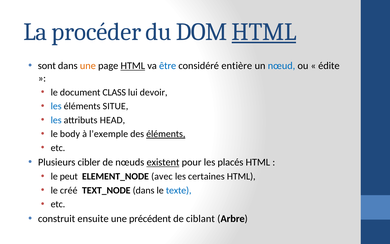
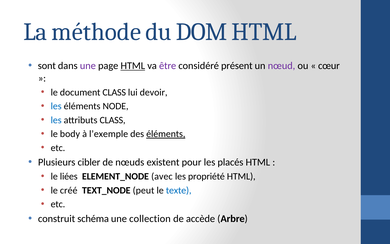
procéder: procéder -> méthode
HTML at (264, 32) underline: present -> none
une at (88, 66) colour: orange -> purple
être colour: blue -> purple
entière: entière -> présent
nœud colour: blue -> purple
édite: édite -> cœur
SITUE: SITUE -> NODE
attributs HEAD: HEAD -> CLASS
existent underline: present -> none
peut: peut -> liées
certaines: certaines -> propriété
TEXT_NODE dans: dans -> peut
ensuite: ensuite -> schéma
précédent: précédent -> collection
ciblant: ciblant -> accède
